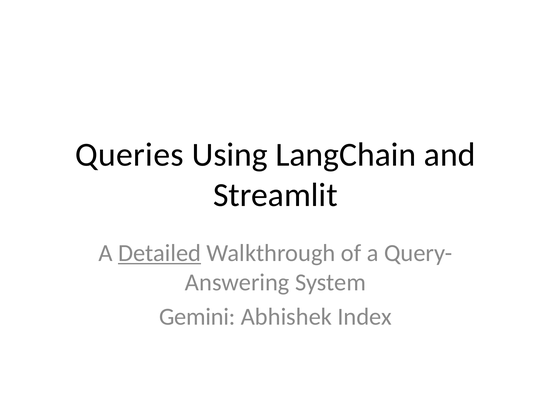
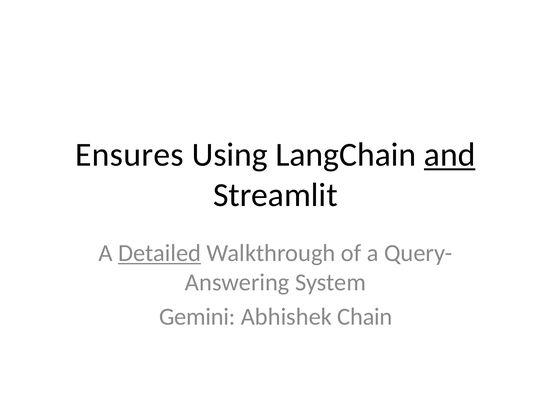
Queries: Queries -> Ensures
and underline: none -> present
Index: Index -> Chain
